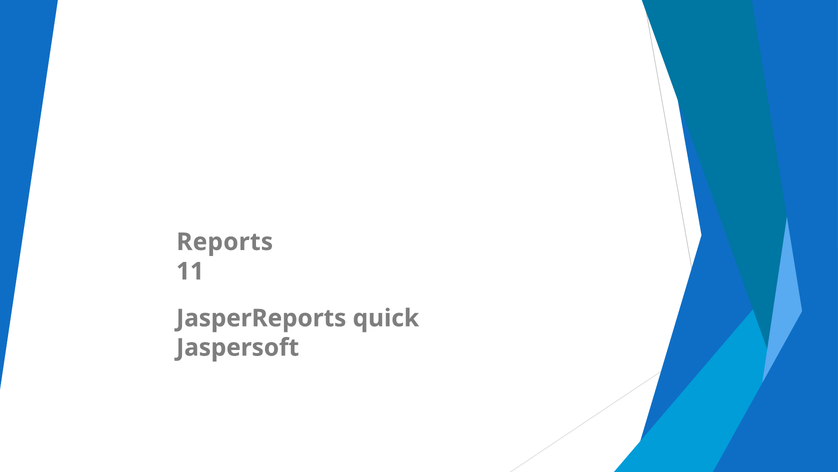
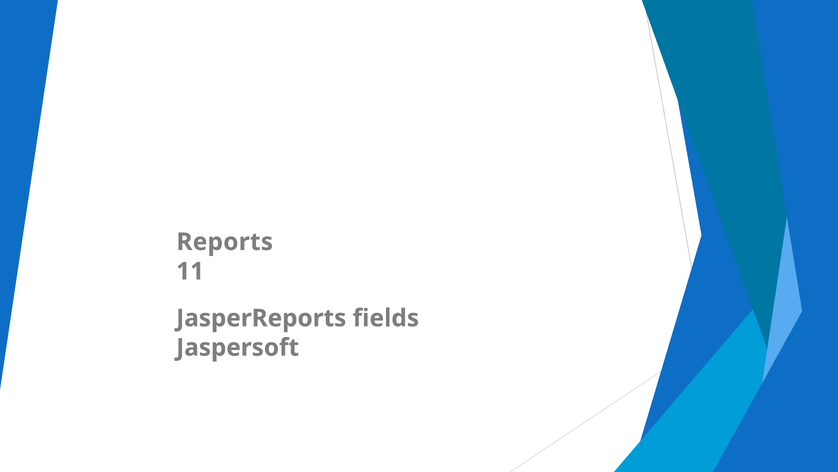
quick: quick -> fields
